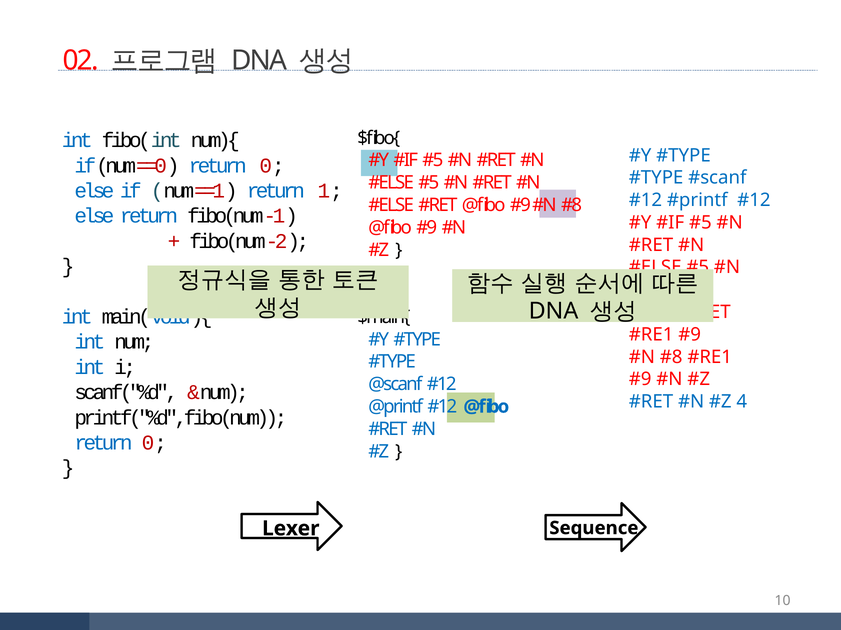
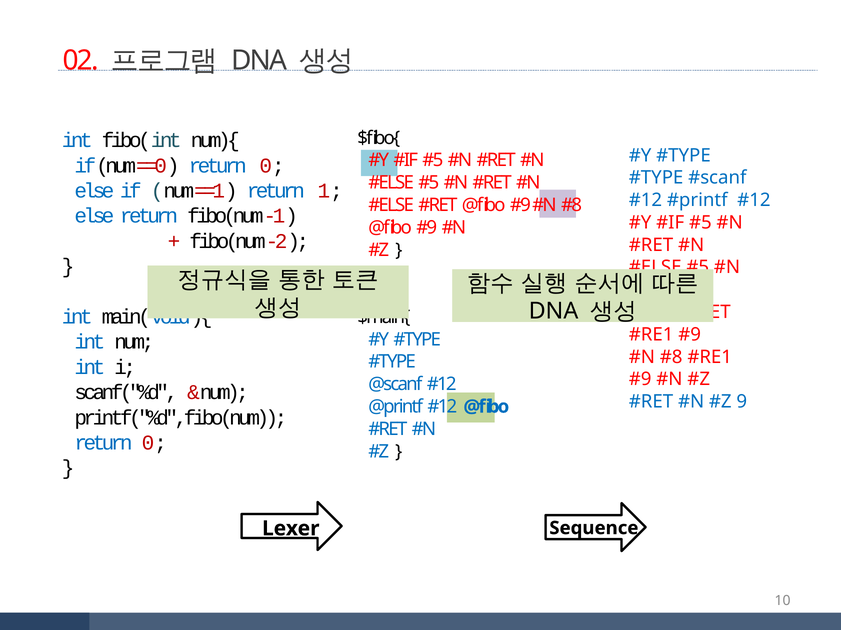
4: 4 -> 9
